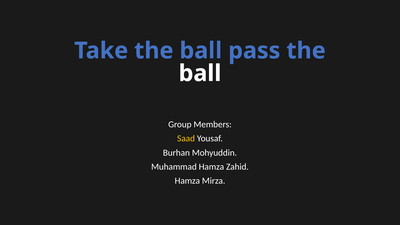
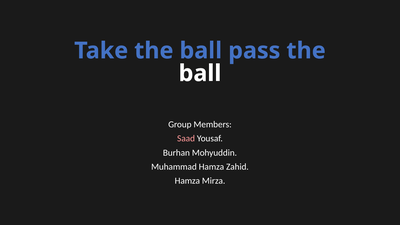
Saad colour: yellow -> pink
